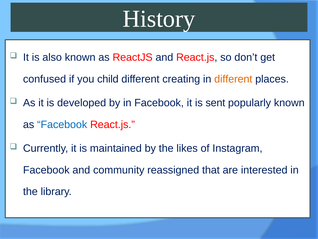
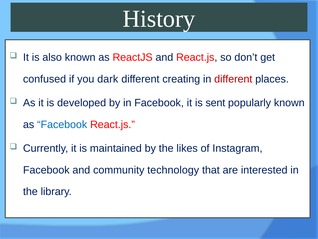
child: child -> dark
different at (233, 79) colour: orange -> red
reassigned: reassigned -> technology
